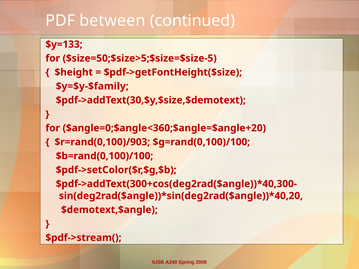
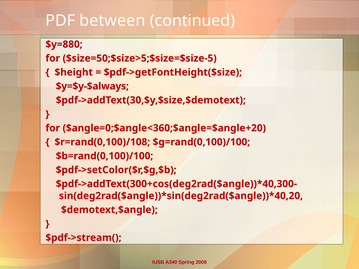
$y=133: $y=133 -> $y=880
$y=$y-$family: $y=$y-$family -> $y=$y-$always
$r=rand(0,100)/903: $r=rand(0,100)/903 -> $r=rand(0,100)/108
